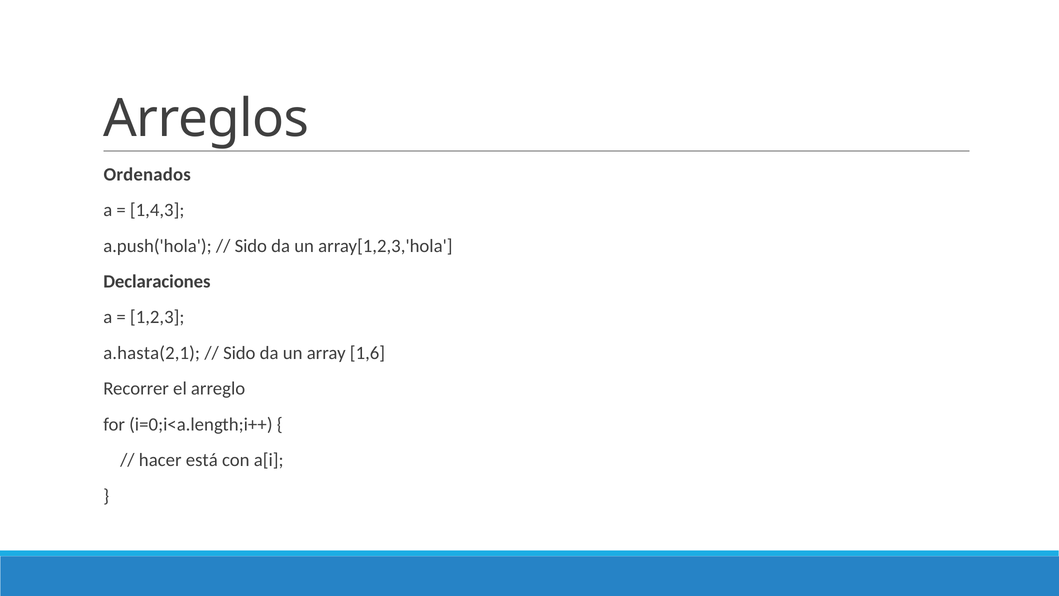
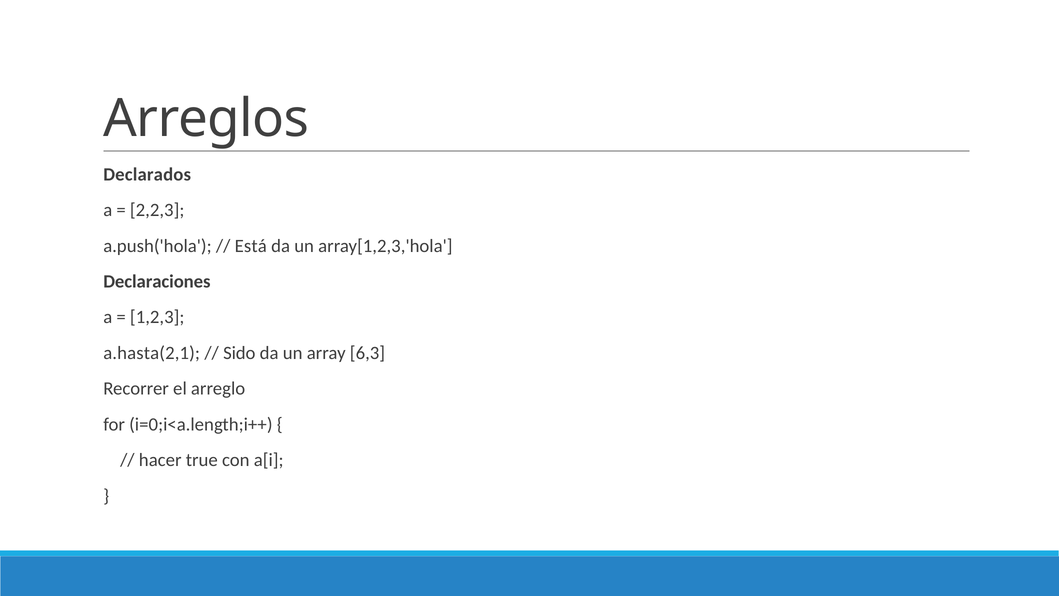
Ordenados: Ordenados -> Declarados
1,4,3: 1,4,3 -> 2,2,3
Sido at (251, 246): Sido -> Está
1,6: 1,6 -> 6,3
está: está -> true
